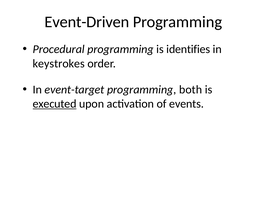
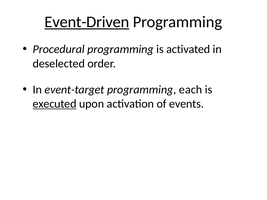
Event-Driven underline: none -> present
identifies: identifies -> activated
keystrokes: keystrokes -> deselected
both: both -> each
